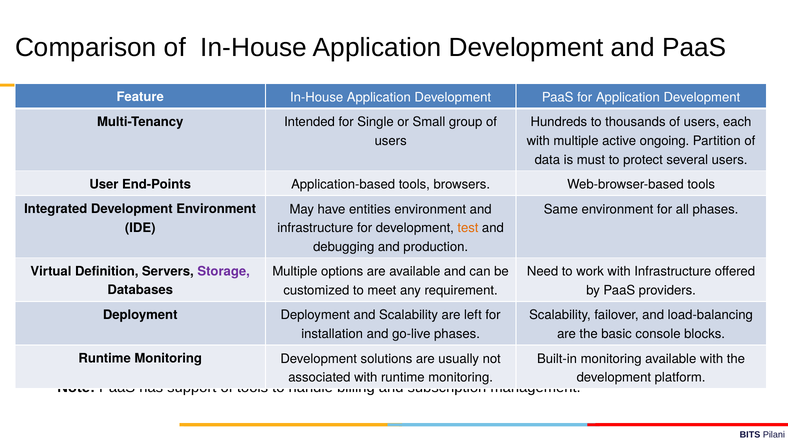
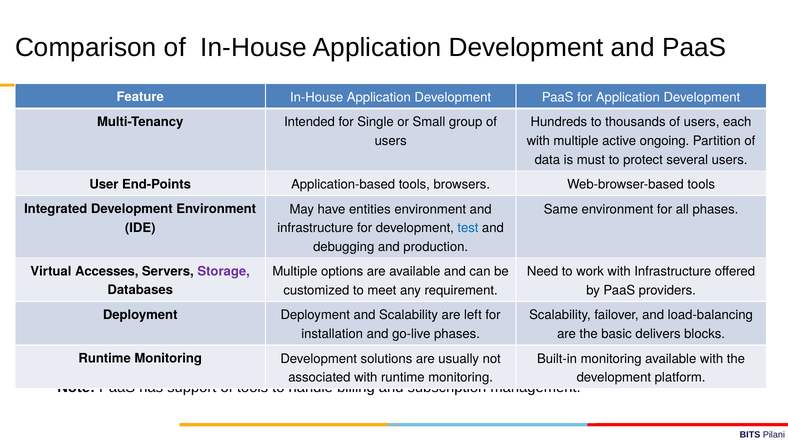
test colour: orange -> blue
Definition: Definition -> Accesses
console: console -> delivers
